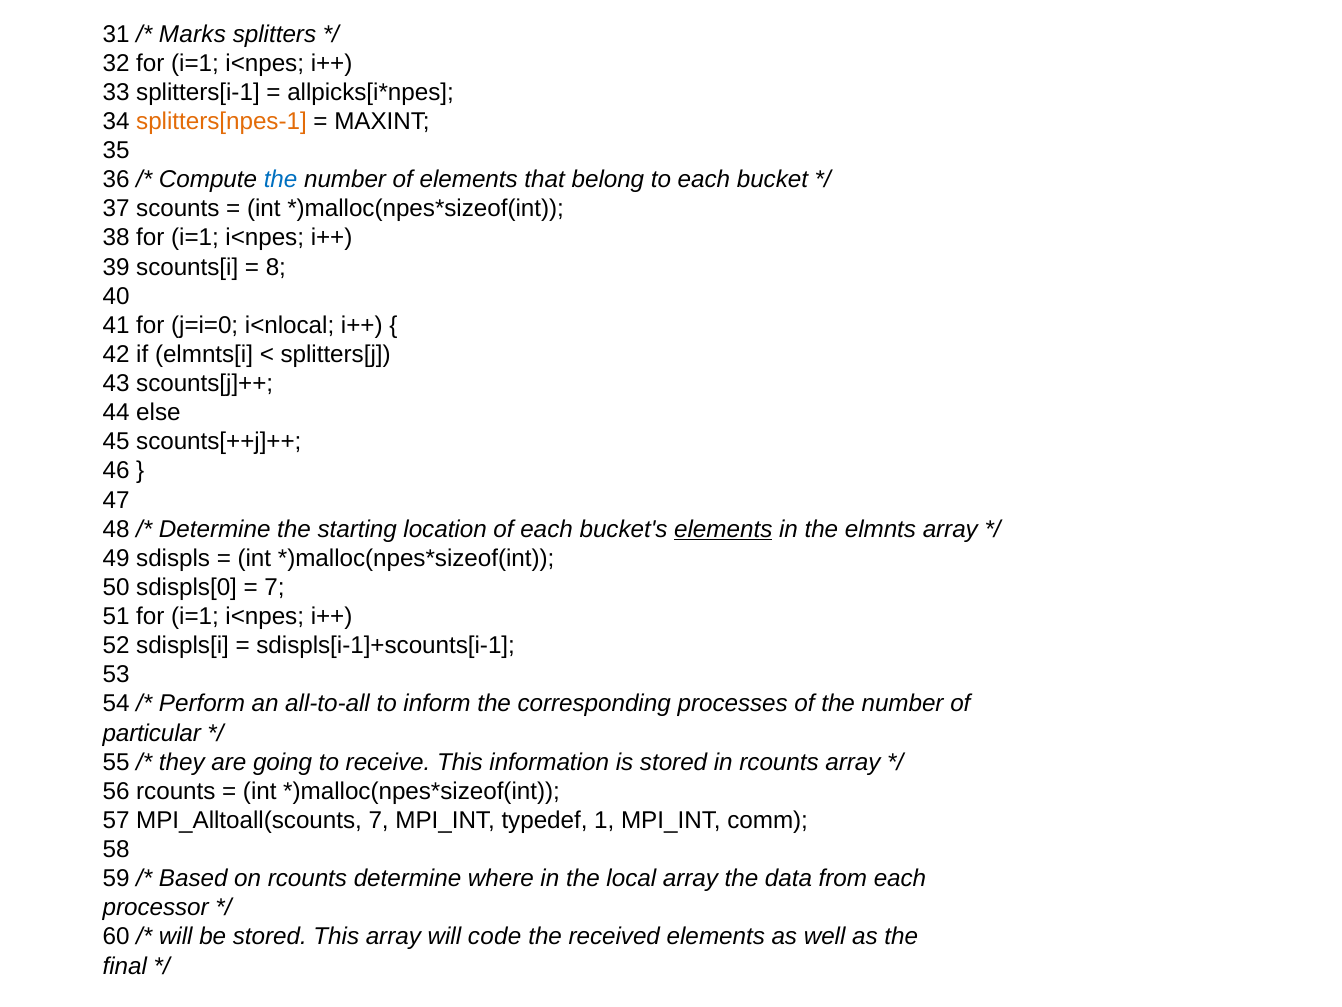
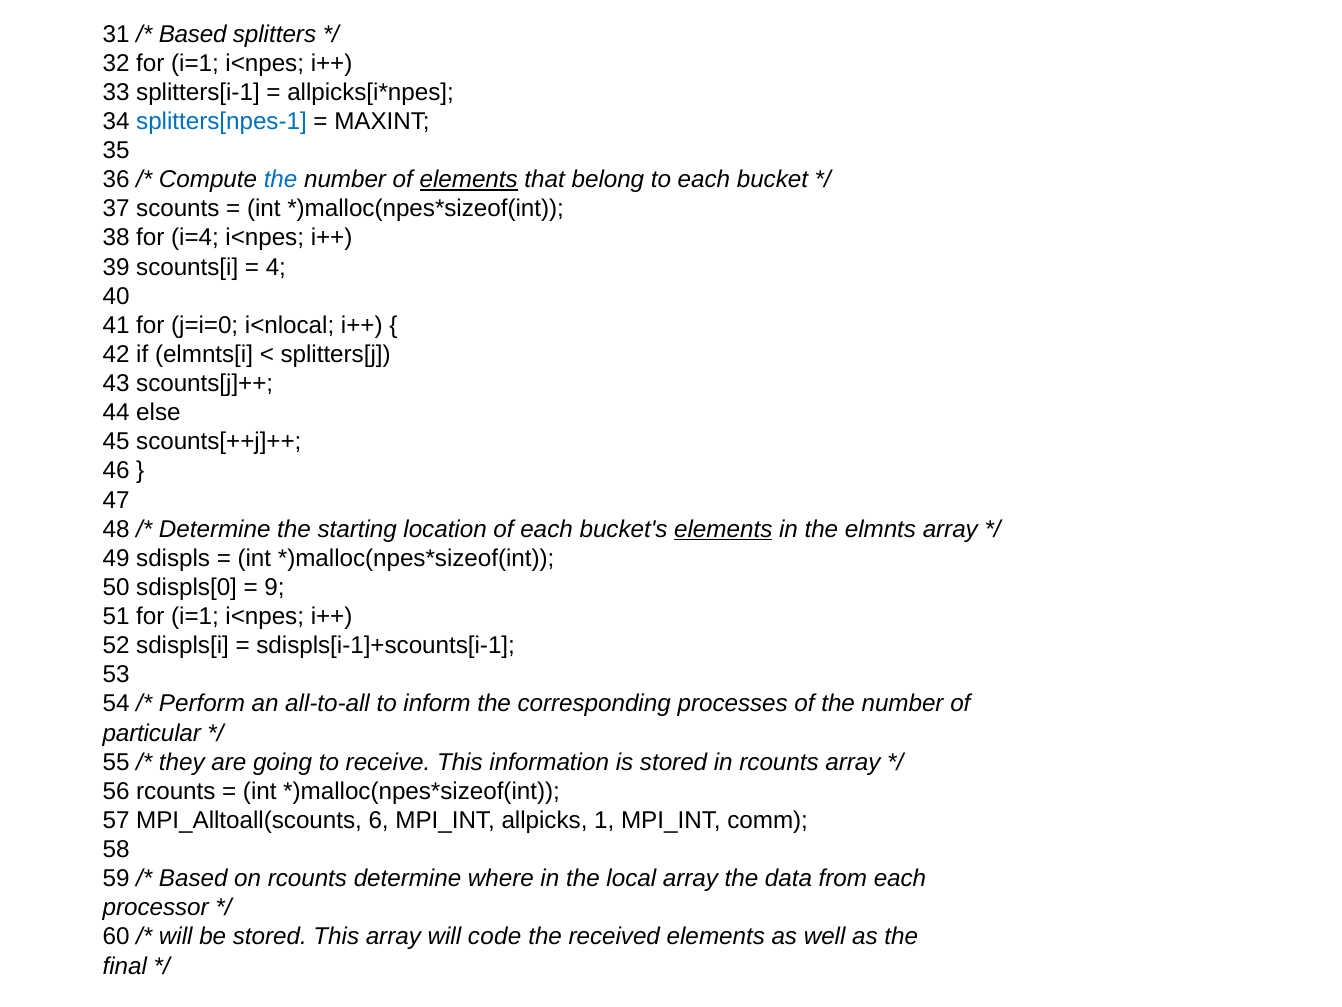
Marks at (192, 34): Marks -> Based
splitters[npes-1 colour: orange -> blue
elements at (469, 180) underline: none -> present
38 for i=1: i=1 -> i=4
8: 8 -> 4
7 at (275, 587): 7 -> 9
MPI_Alltoall(scounts 7: 7 -> 6
typedef: typedef -> allpicks
